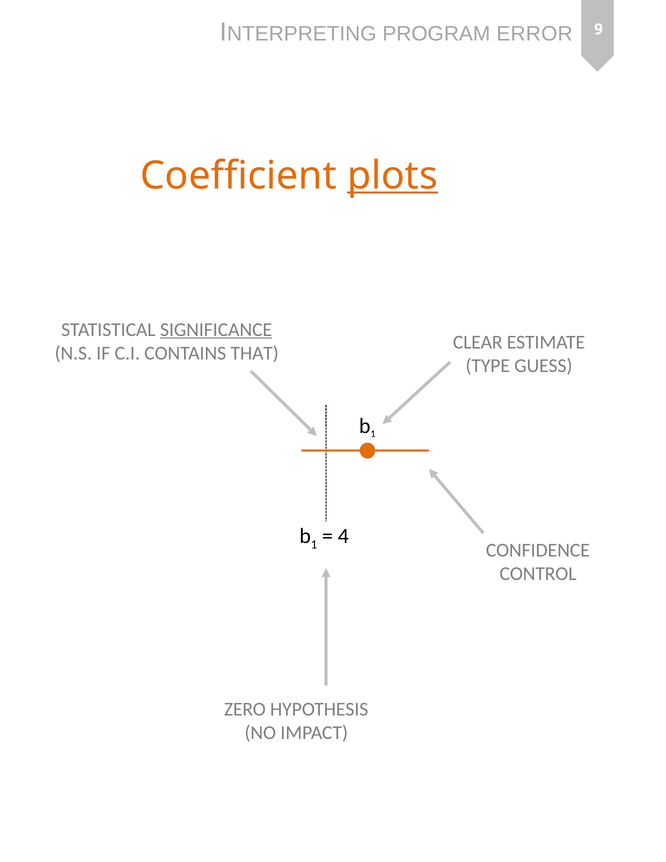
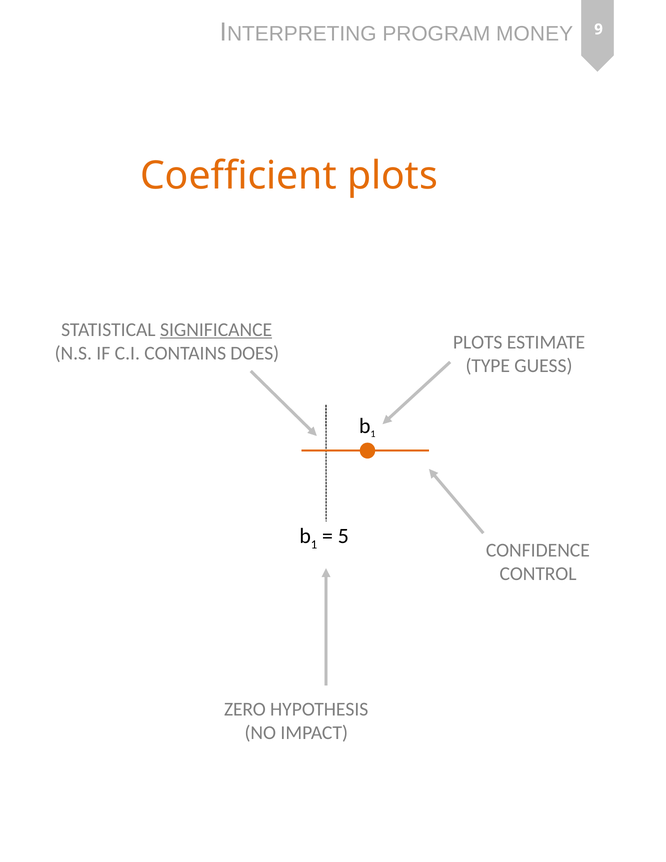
ERROR: ERROR -> MONEY
plots at (392, 176) underline: present -> none
CLEAR at (478, 342): CLEAR -> PLOTS
THAT: THAT -> DOES
4: 4 -> 5
